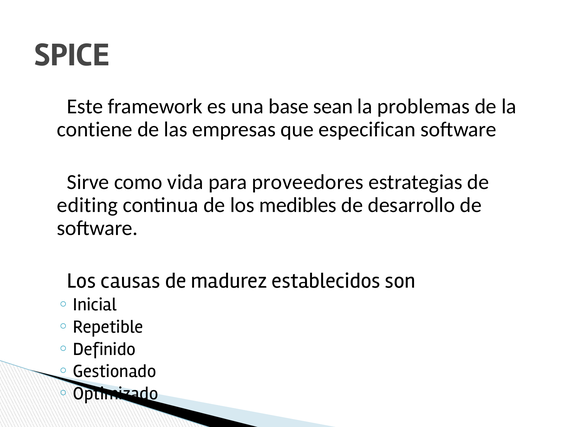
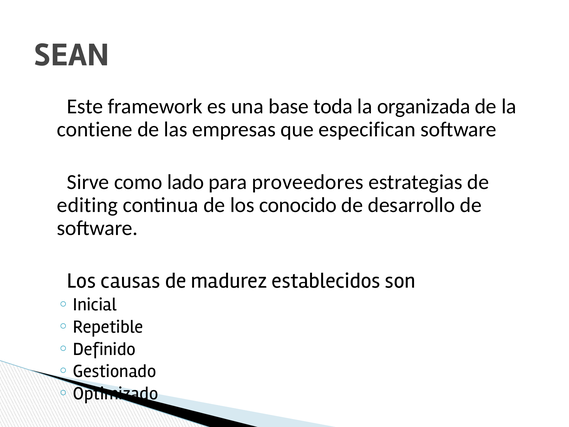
SPICE: SPICE -> SEAN
sean: sean -> toda
problemas: problemas -> organizada
vida: vida -> lado
medibles: medibles -> conocido
